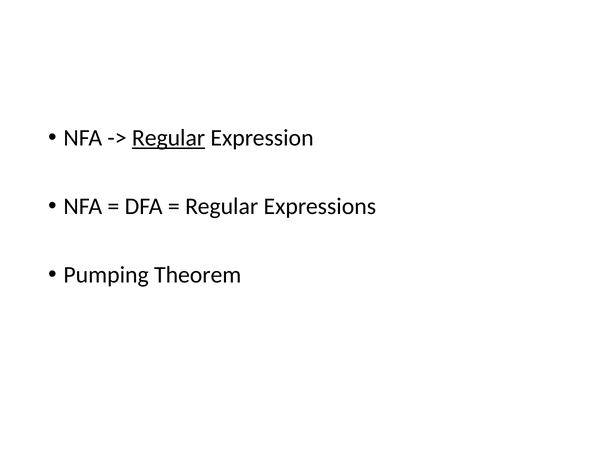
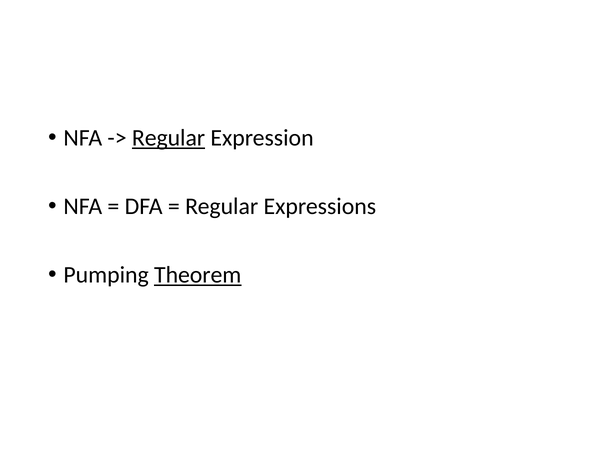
Theorem underline: none -> present
